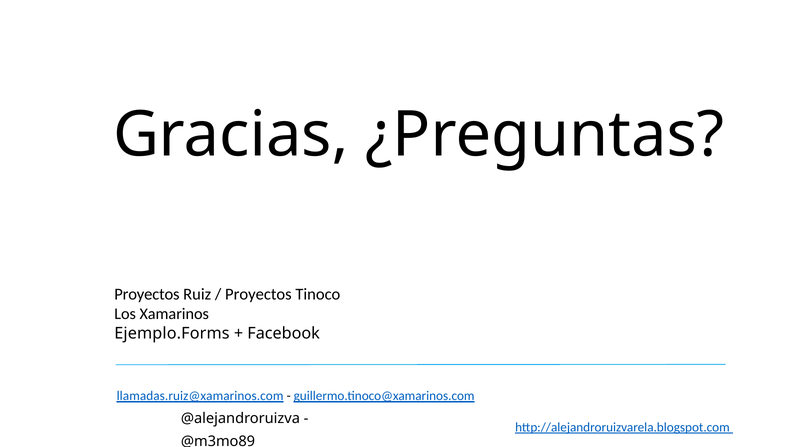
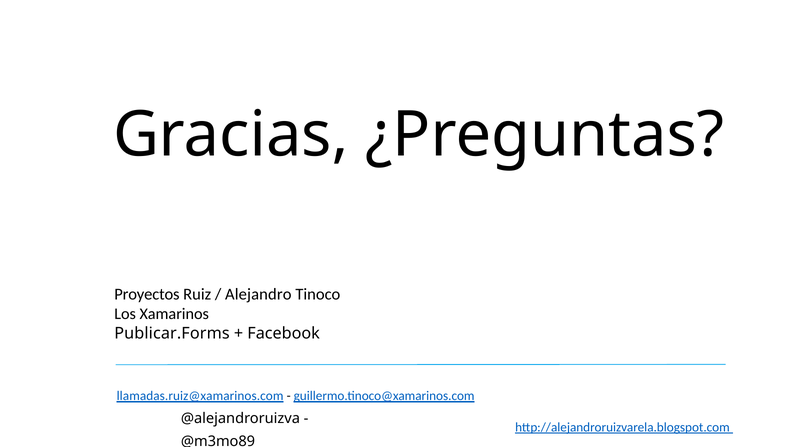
Proyectos at (258, 294): Proyectos -> Alejandro
Ejemplo.Forms: Ejemplo.Forms -> Publicar.Forms
